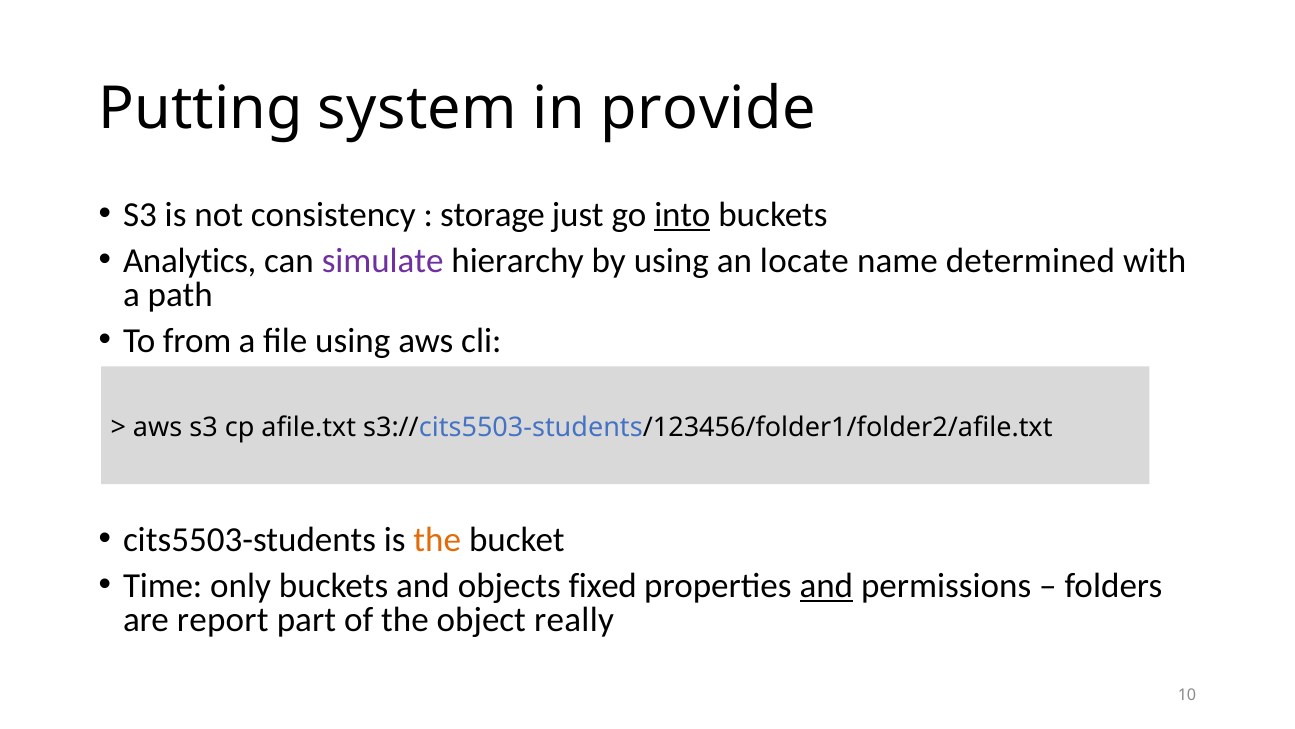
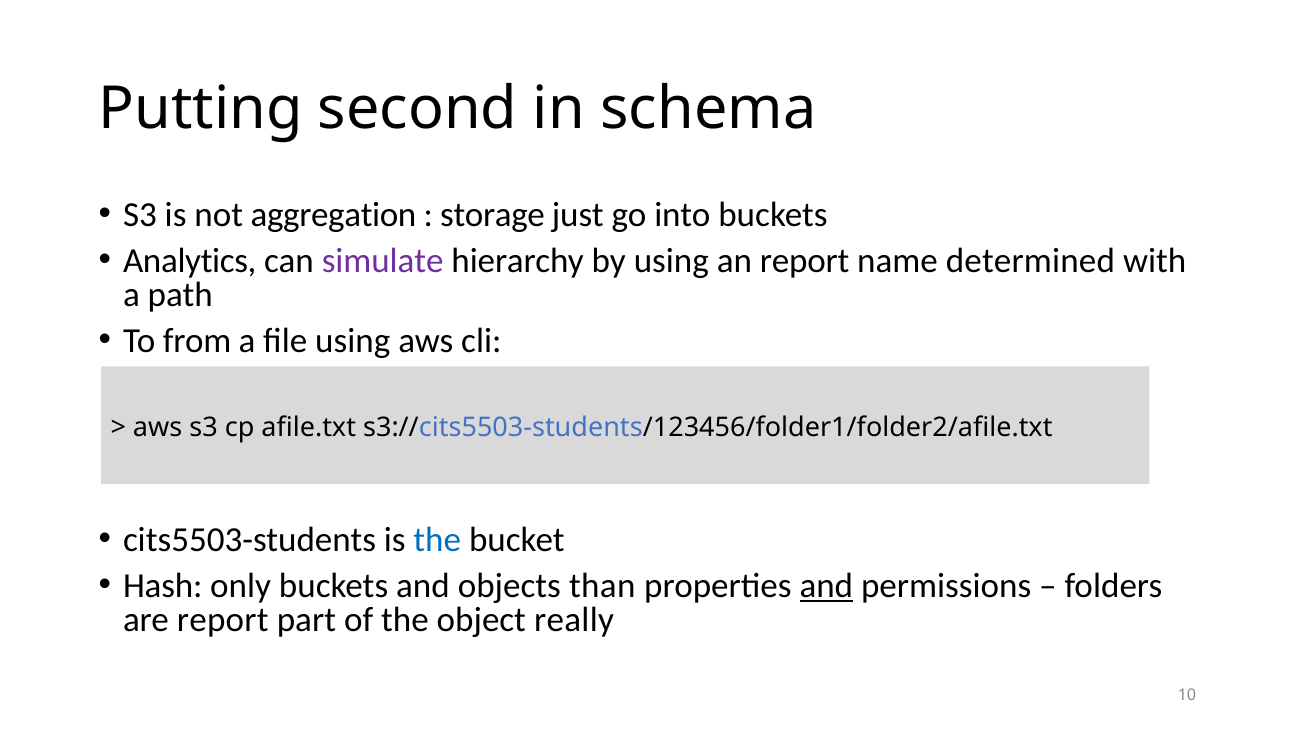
system: system -> second
provide: provide -> schema
consistency: consistency -> aggregation
into underline: present -> none
an locate: locate -> report
the at (437, 539) colour: orange -> blue
Time: Time -> Hash
fixed: fixed -> than
